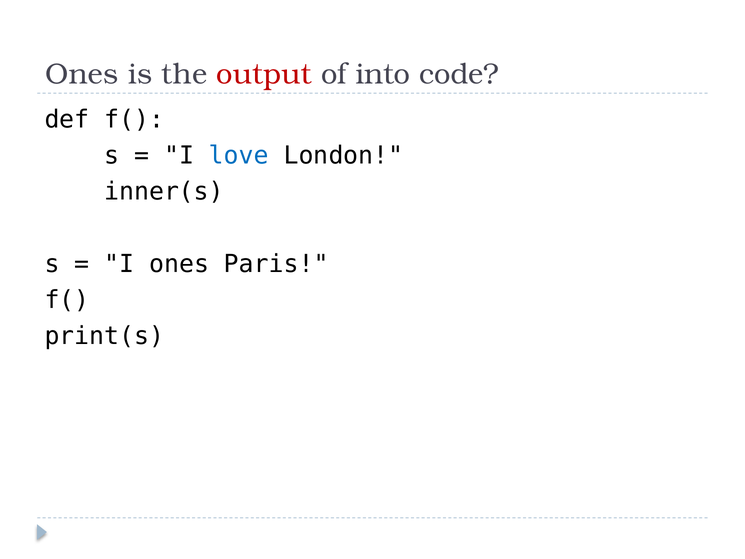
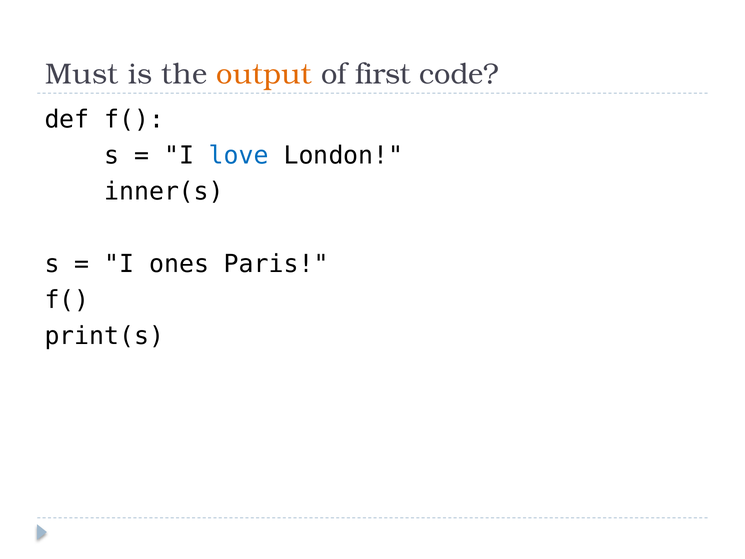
Ones at (82, 74): Ones -> Must
output colour: red -> orange
into: into -> first
